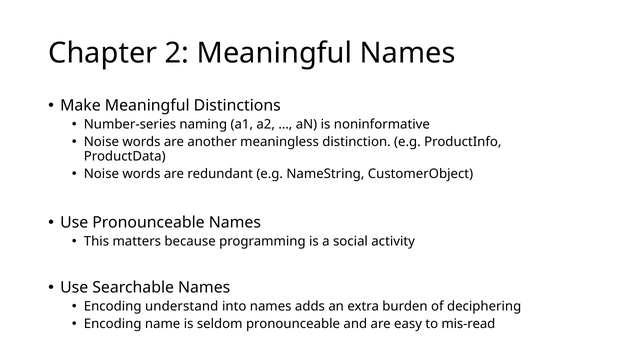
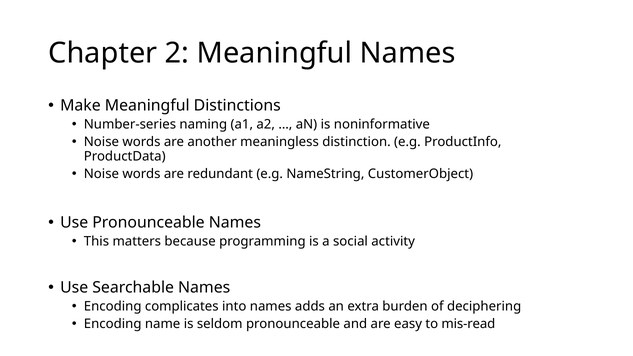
understand: understand -> complicates
